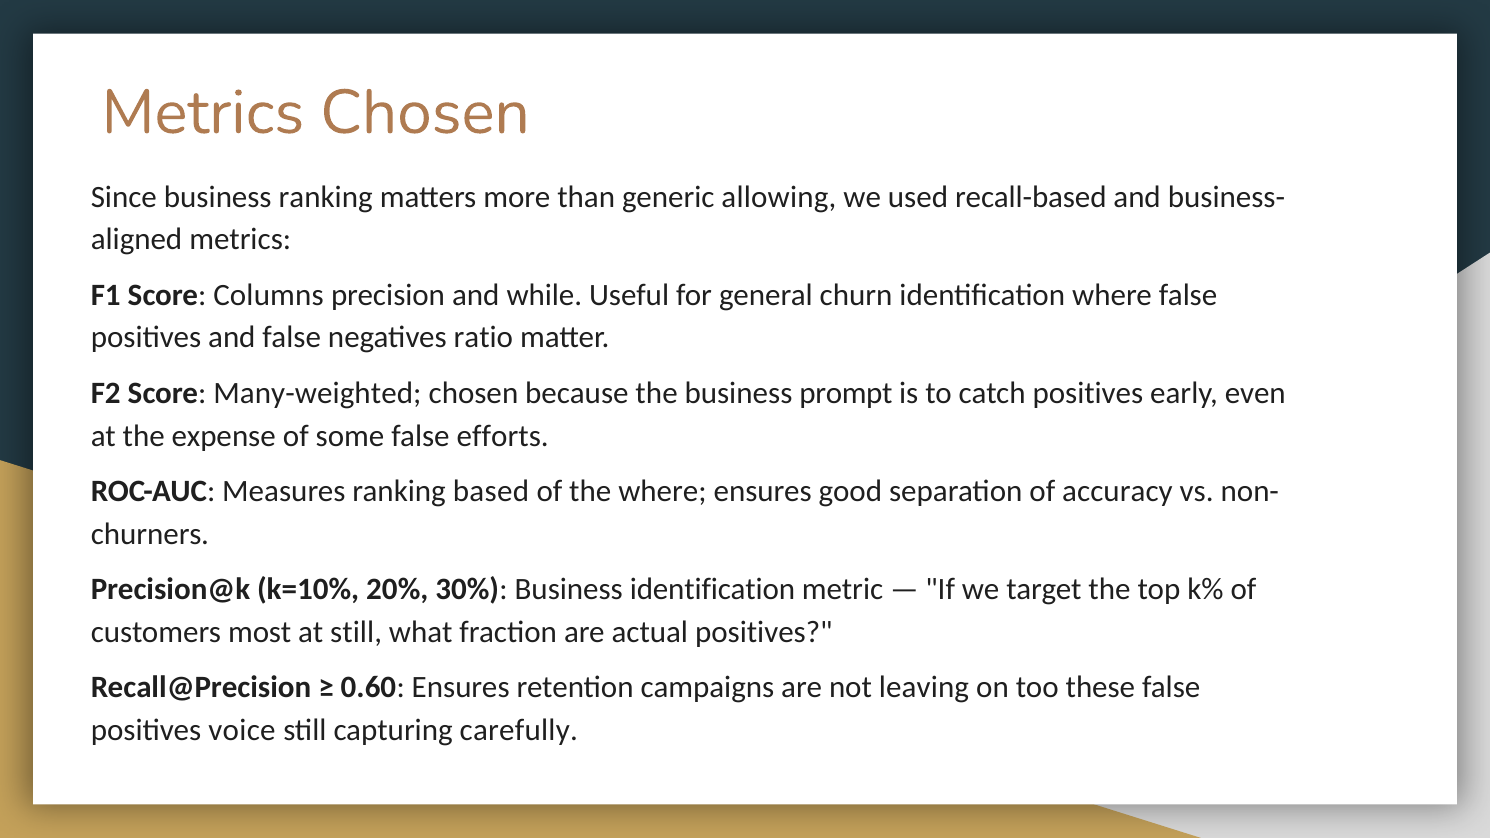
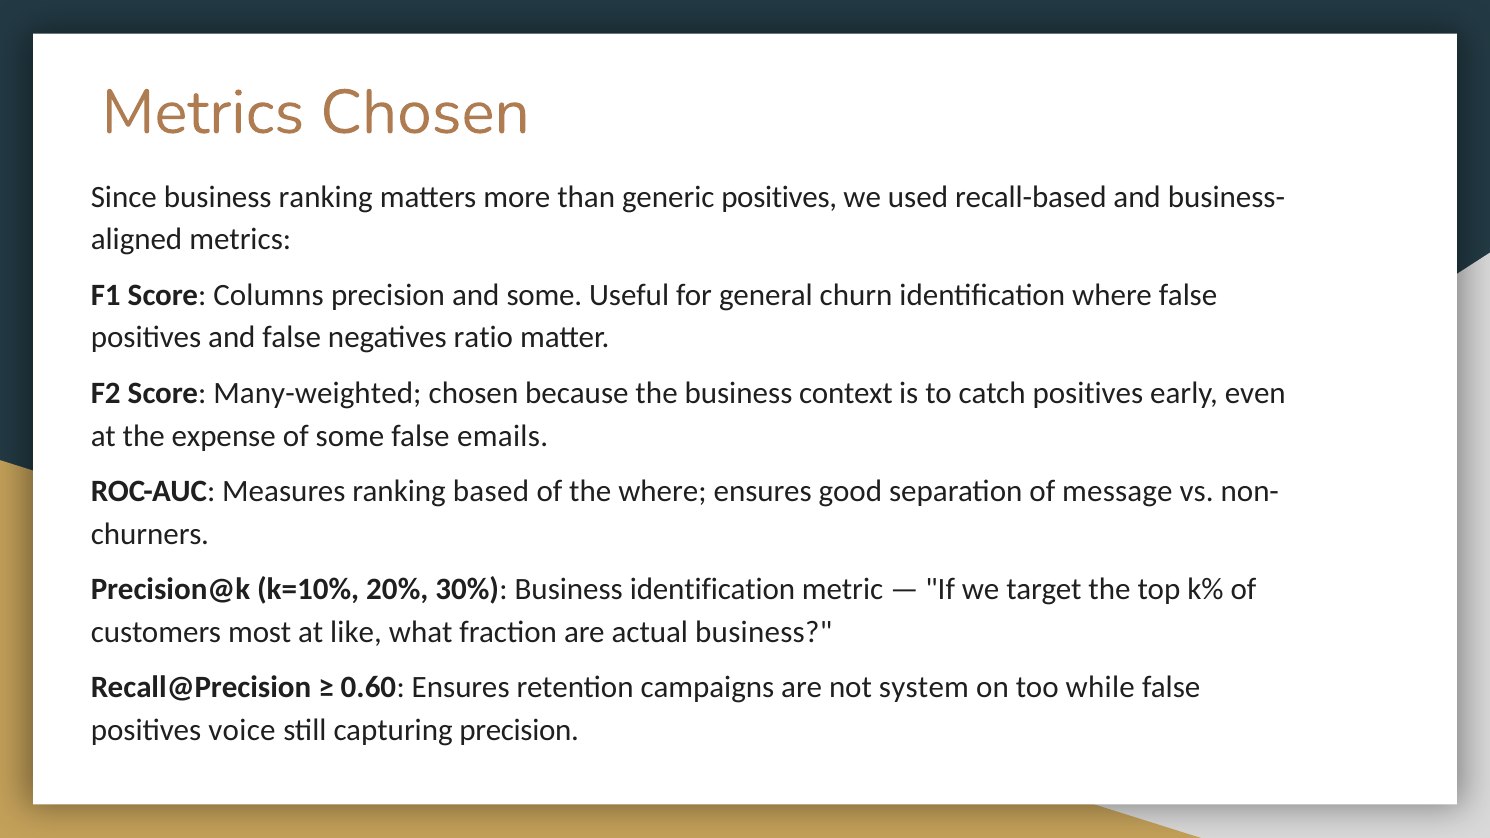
generic allowing: allowing -> positives
and while: while -> some
prompt: prompt -> context
efforts: efforts -> emails
accuracy: accuracy -> message
at still: still -> like
actual positives: positives -> business
leaving: leaving -> system
these: these -> while
capturing carefully: carefully -> precision
